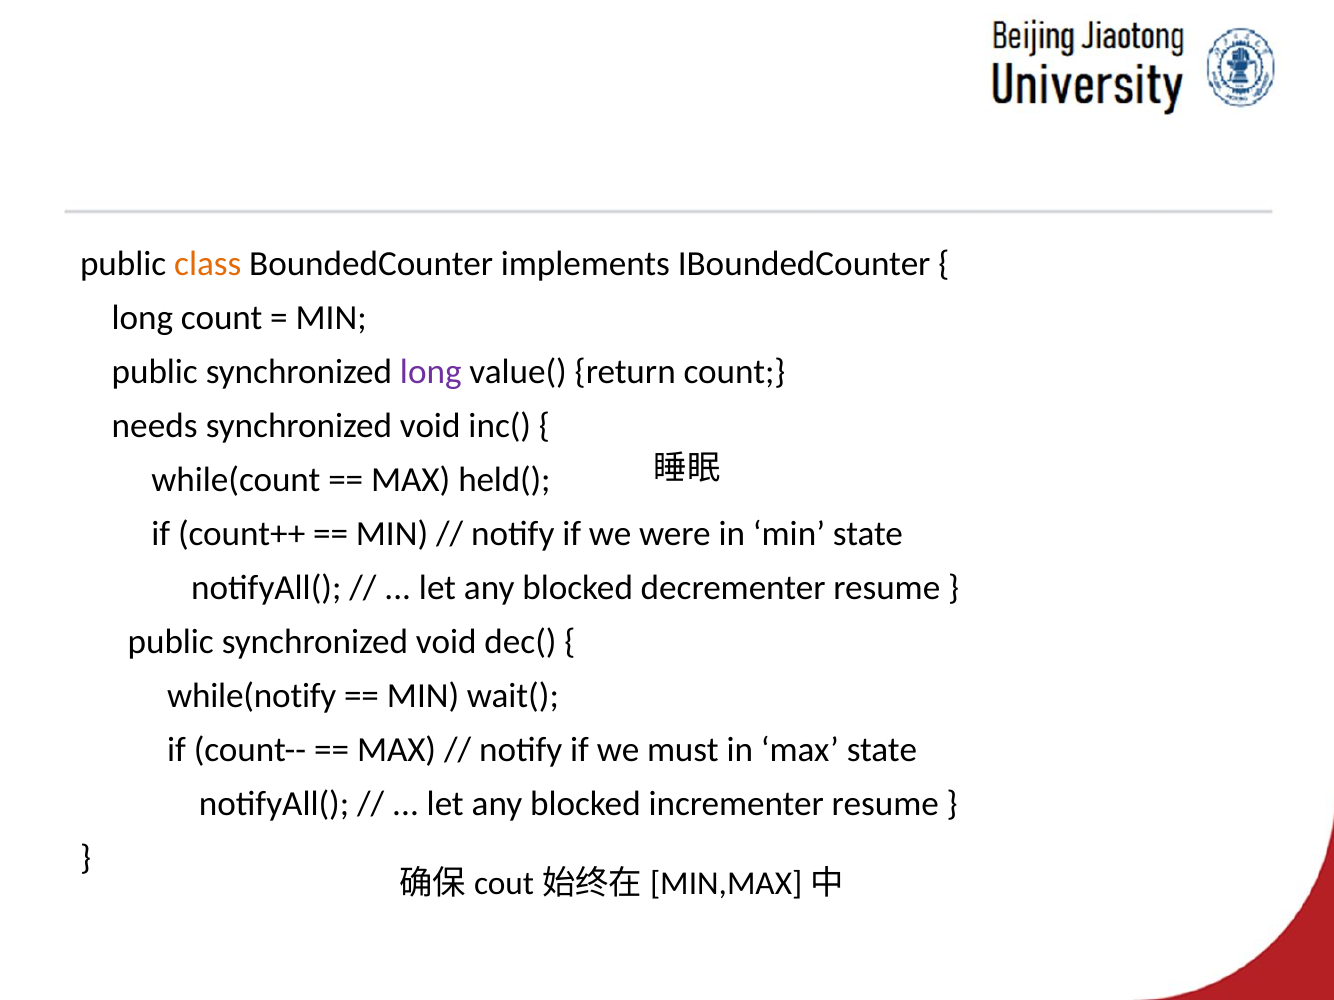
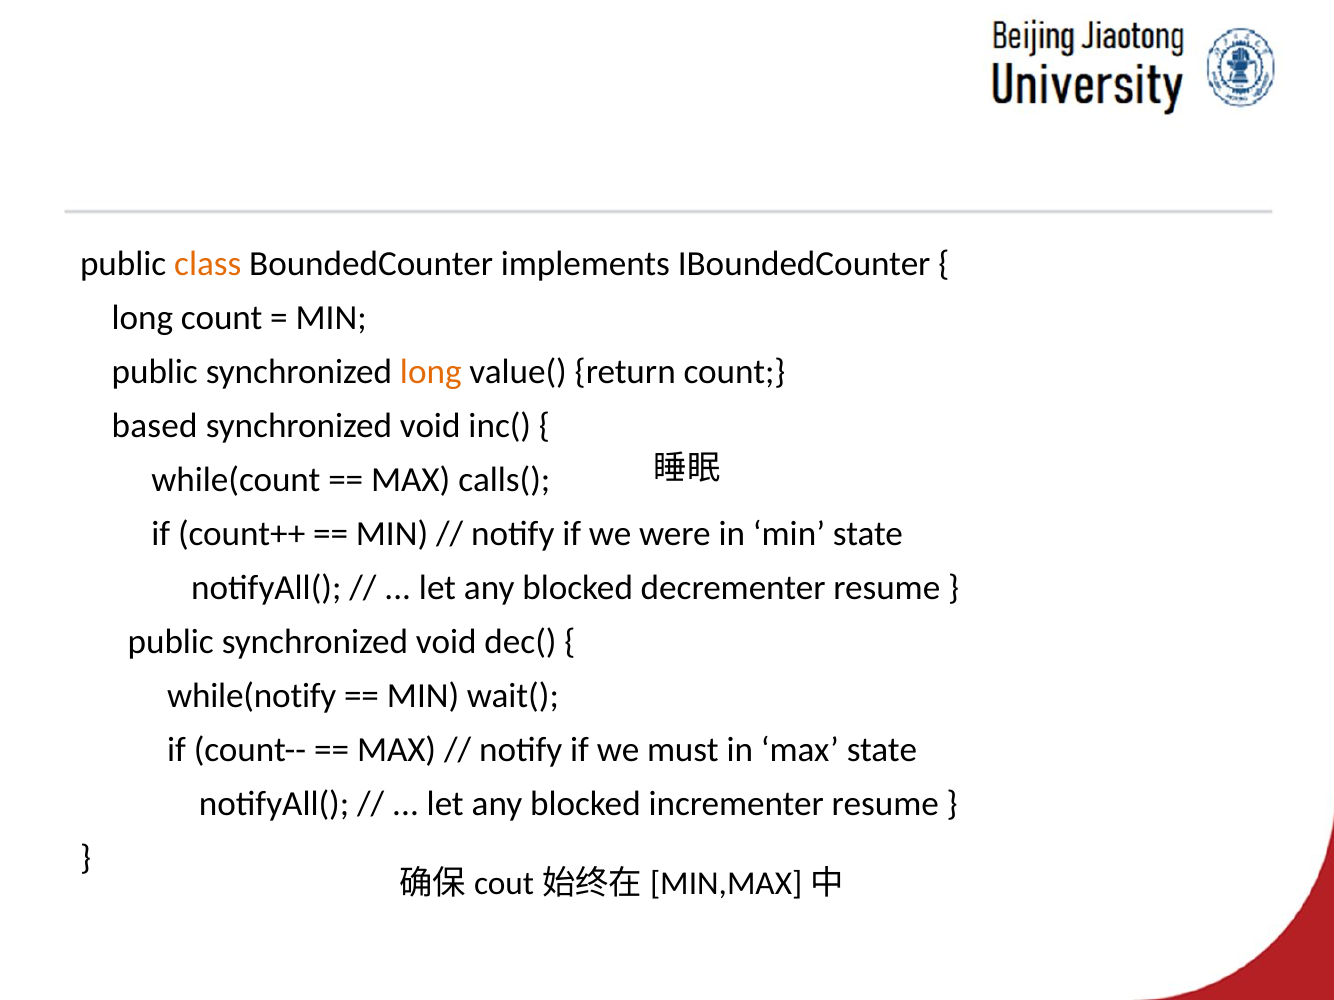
long at (431, 372) colour: purple -> orange
needs: needs -> based
held(: held( -> calls(
